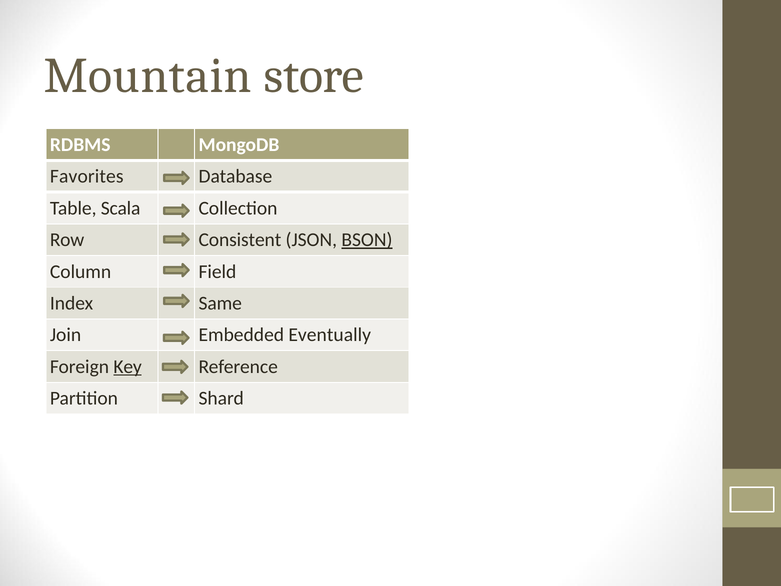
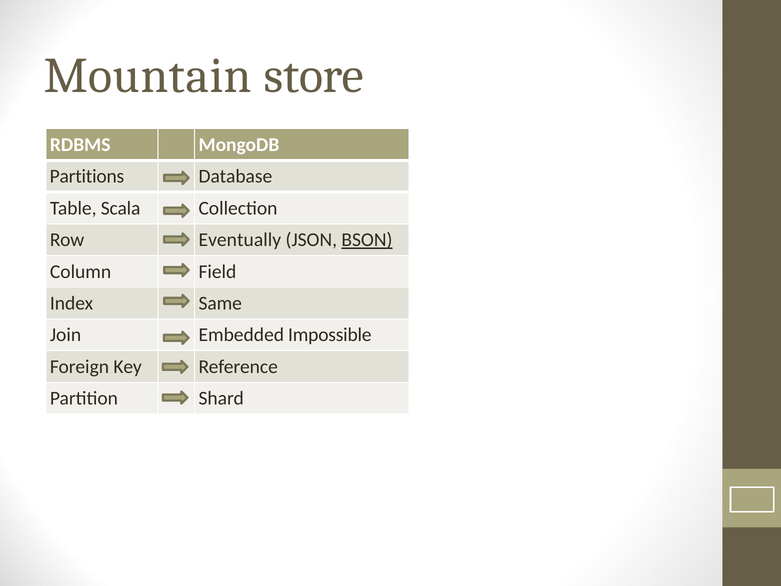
Favorites: Favorites -> Partitions
Consistent: Consistent -> Eventually
Eventually: Eventually -> Impossible
Key underline: present -> none
